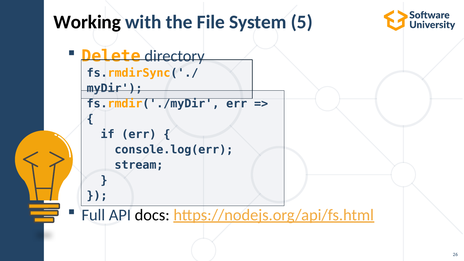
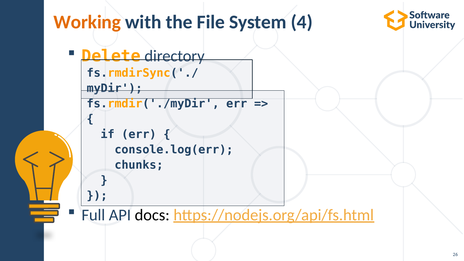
Working colour: black -> orange
5: 5 -> 4
stream: stream -> chunks
